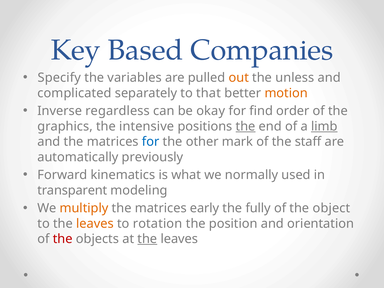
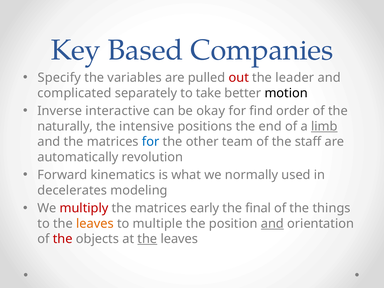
out colour: orange -> red
unless: unless -> leader
that: that -> take
motion colour: orange -> black
regardless: regardless -> interactive
graphics: graphics -> naturally
the at (246, 126) underline: present -> none
mark: mark -> team
previously: previously -> revolution
transparent: transparent -> decelerates
multiply colour: orange -> red
fully: fully -> final
object: object -> things
rotation: rotation -> multiple
and at (272, 224) underline: none -> present
